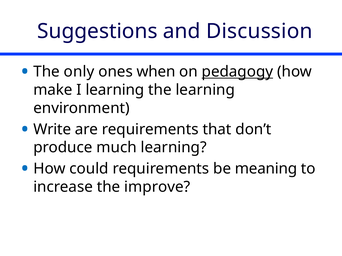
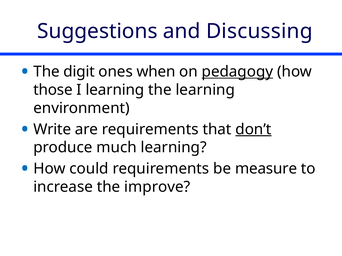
Discussion: Discussion -> Discussing
only: only -> digit
make: make -> those
don’t underline: none -> present
meaning: meaning -> measure
